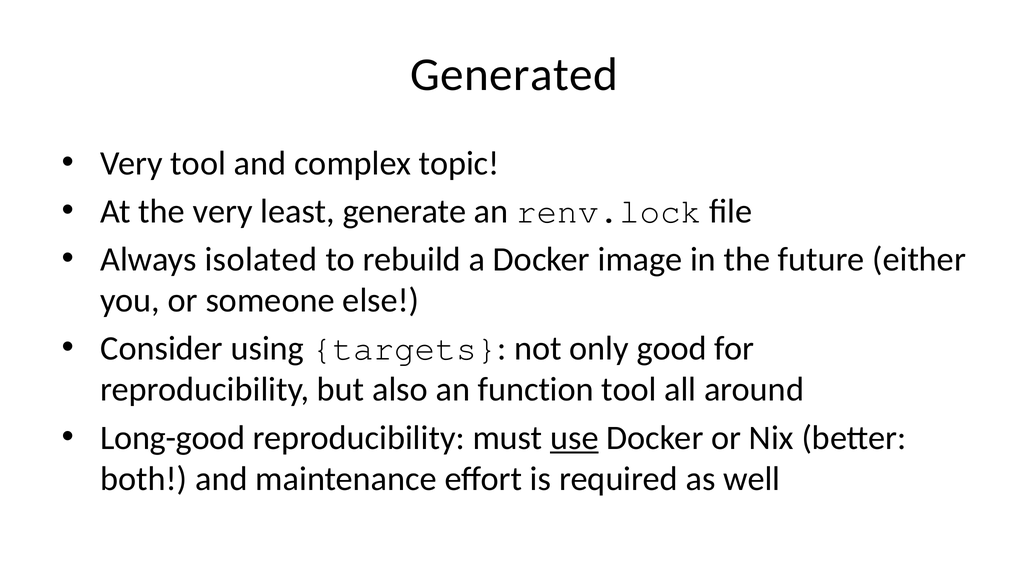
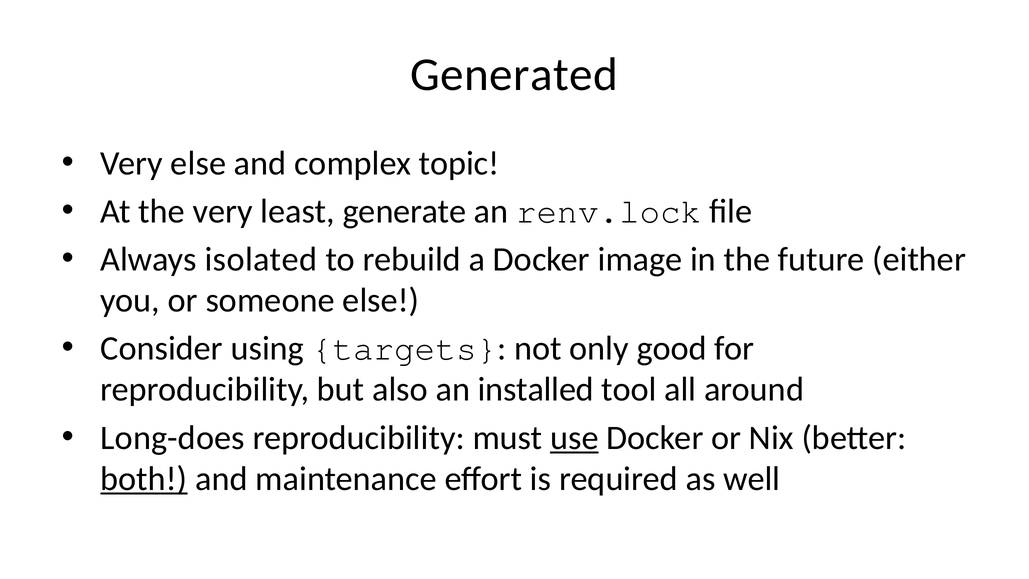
Very tool: tool -> else
function: function -> installed
Long-good: Long-good -> Long-does
both underline: none -> present
